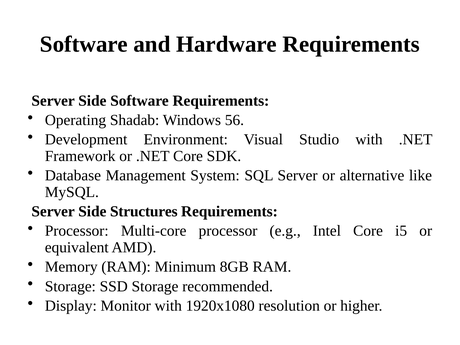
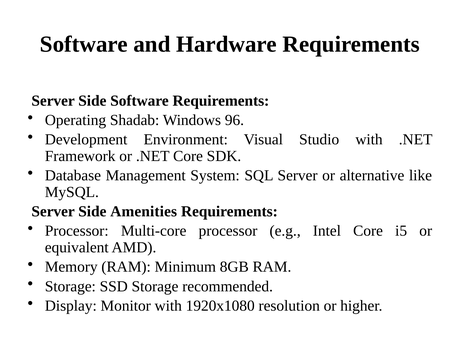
56: 56 -> 96
Structures: Structures -> Amenities
